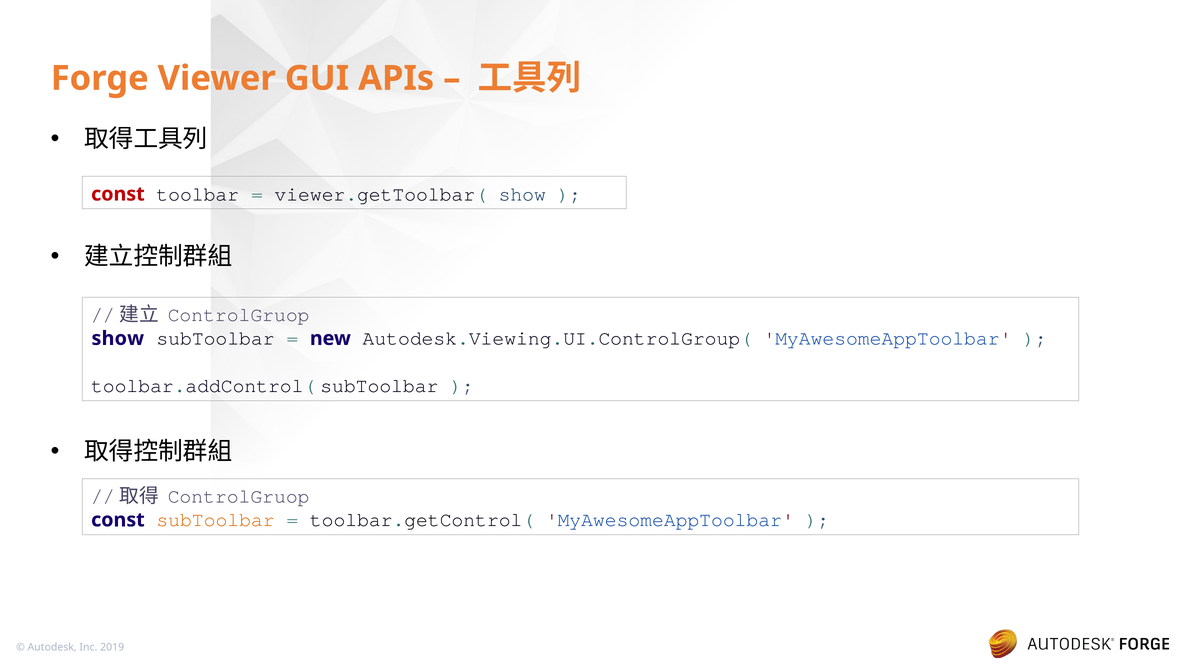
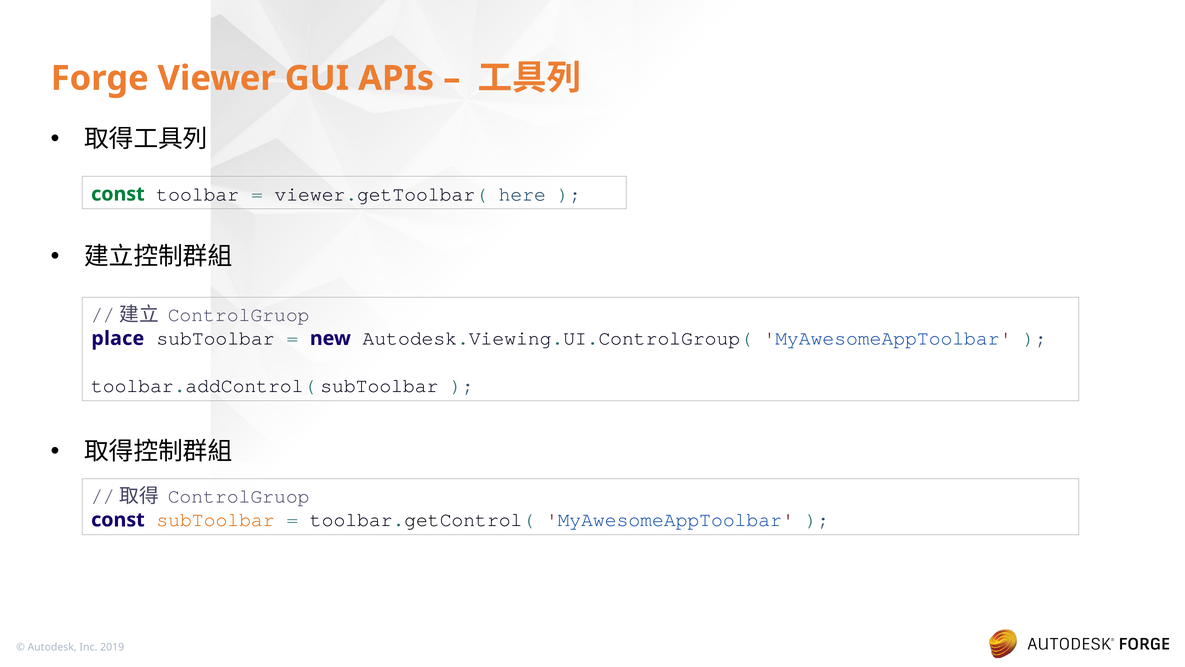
const at (118, 194) colour: red -> green
viewer.getToolbar( show: show -> here
show at (118, 338): show -> place
